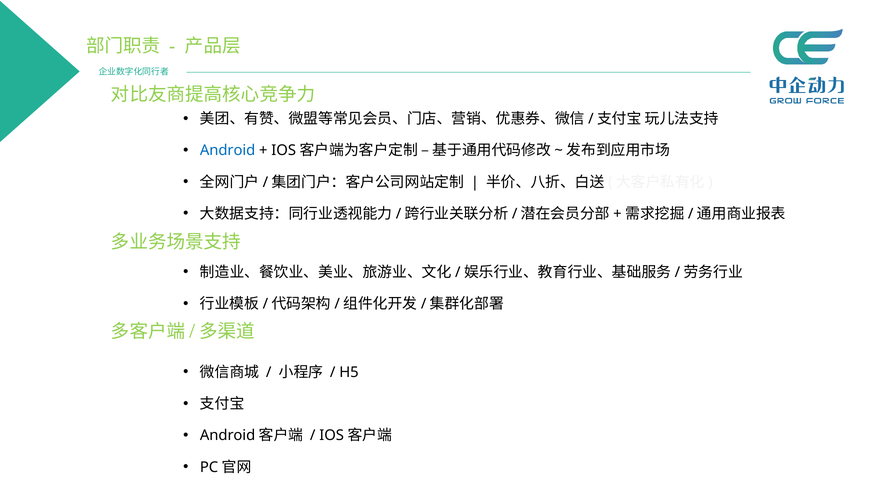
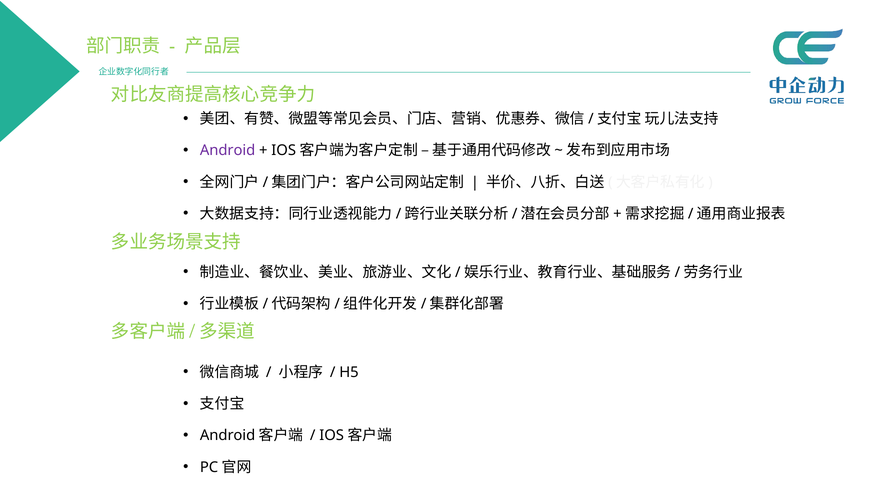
Android colour: blue -> purple
